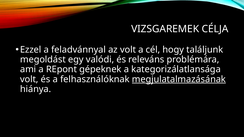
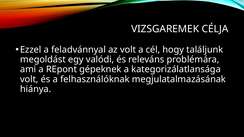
megjulatalmazásának underline: present -> none
